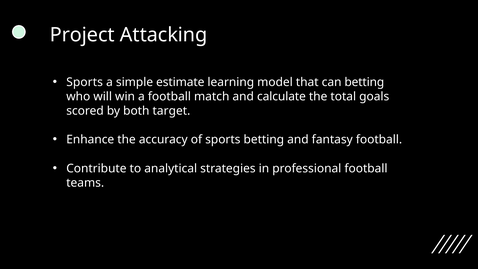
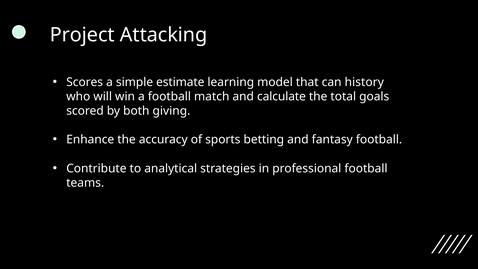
Sports at (85, 82): Sports -> Scores
can betting: betting -> history
target: target -> giving
